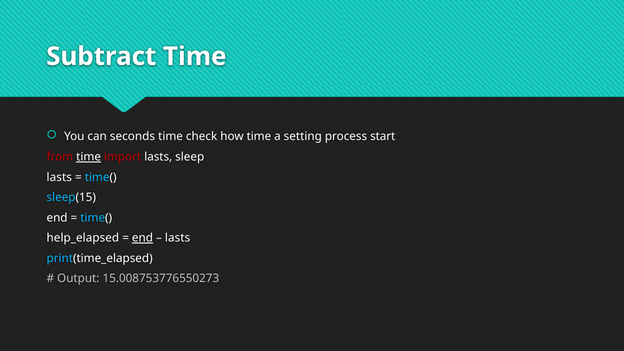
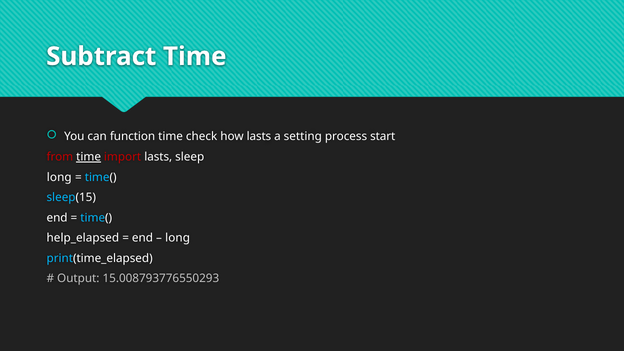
seconds: seconds -> function
how time: time -> lasts
lasts at (59, 177): lasts -> long
end at (142, 238) underline: present -> none
lasts at (178, 238): lasts -> long
15.008753776550273: 15.008753776550273 -> 15.008793776550293
